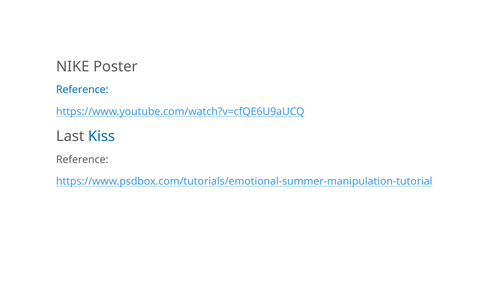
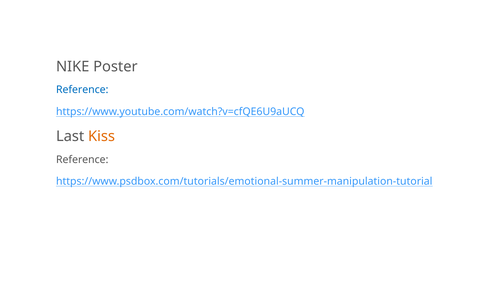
Kiss colour: blue -> orange
